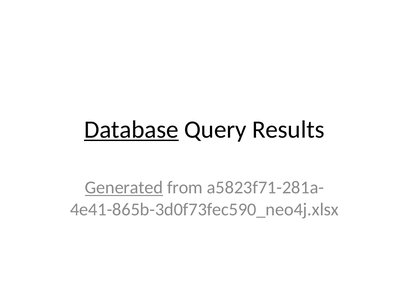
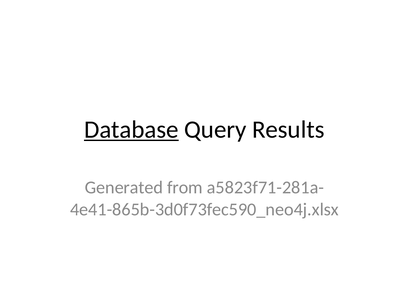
Generated underline: present -> none
